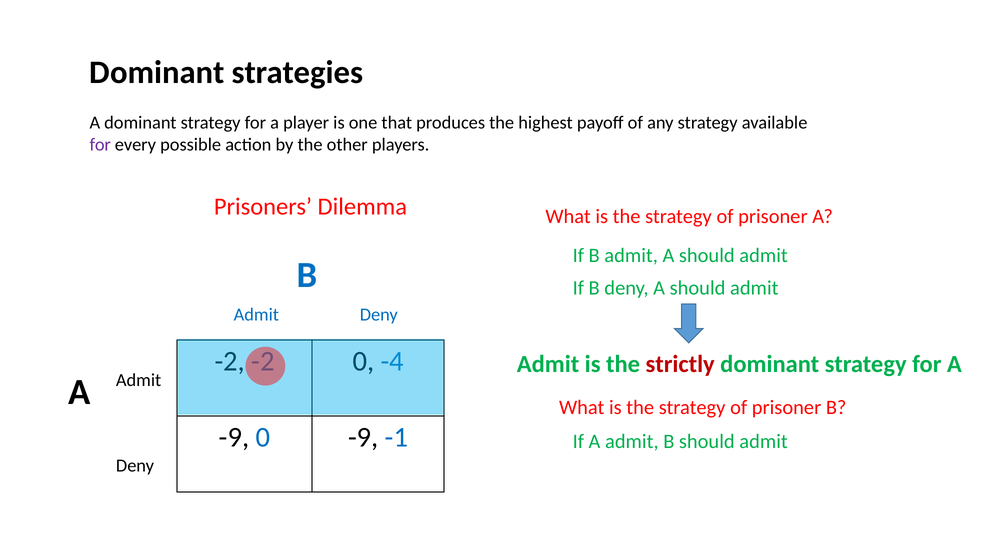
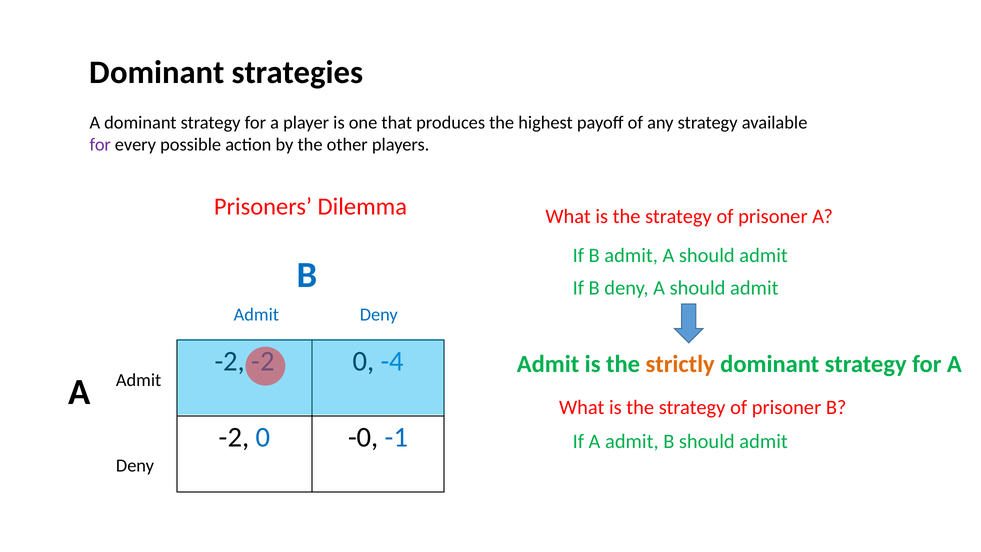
strictly colour: red -> orange
-9 at (234, 437): -9 -> -2
0 -9: -9 -> -0
